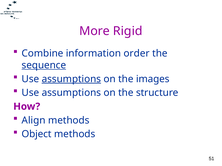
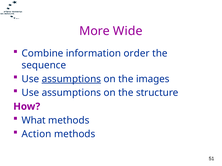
Rigid: Rigid -> Wide
sequence underline: present -> none
Align: Align -> What
Object: Object -> Action
